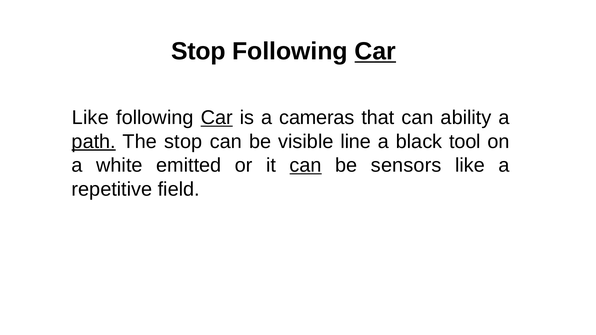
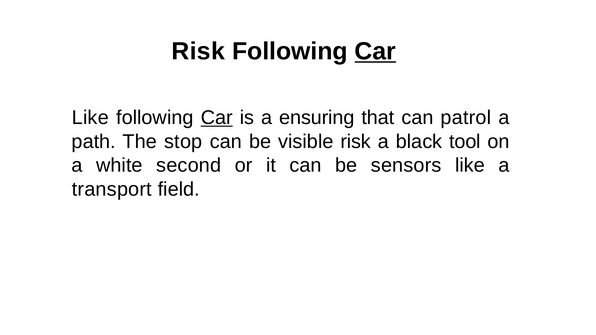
Stop at (198, 51): Stop -> Risk
cameras: cameras -> ensuring
ability: ability -> patrol
path underline: present -> none
visible line: line -> risk
emitted: emitted -> second
can at (306, 165) underline: present -> none
repetitive: repetitive -> transport
